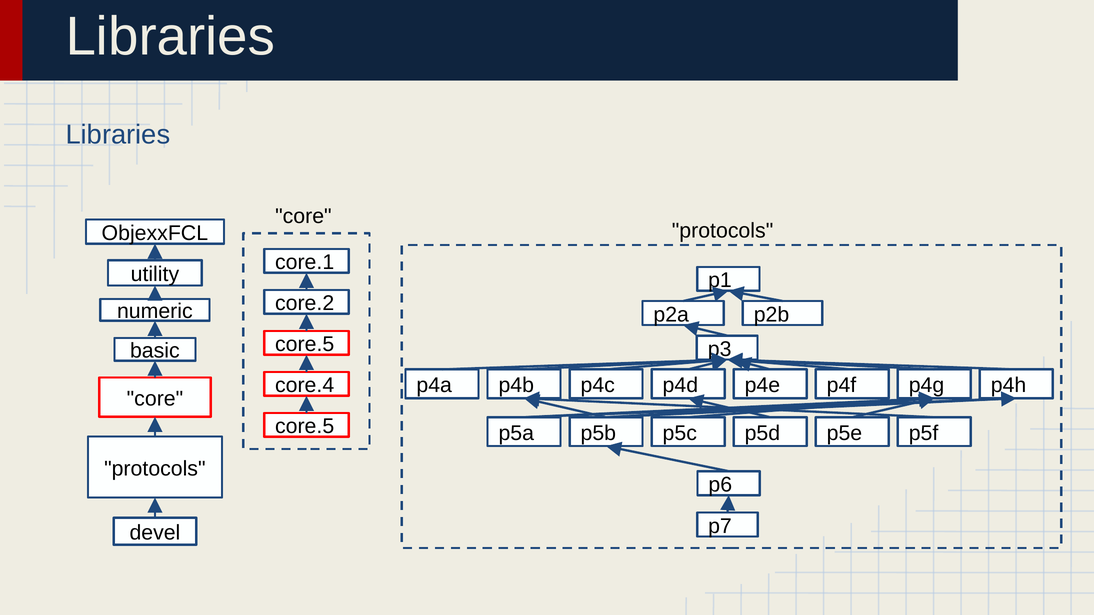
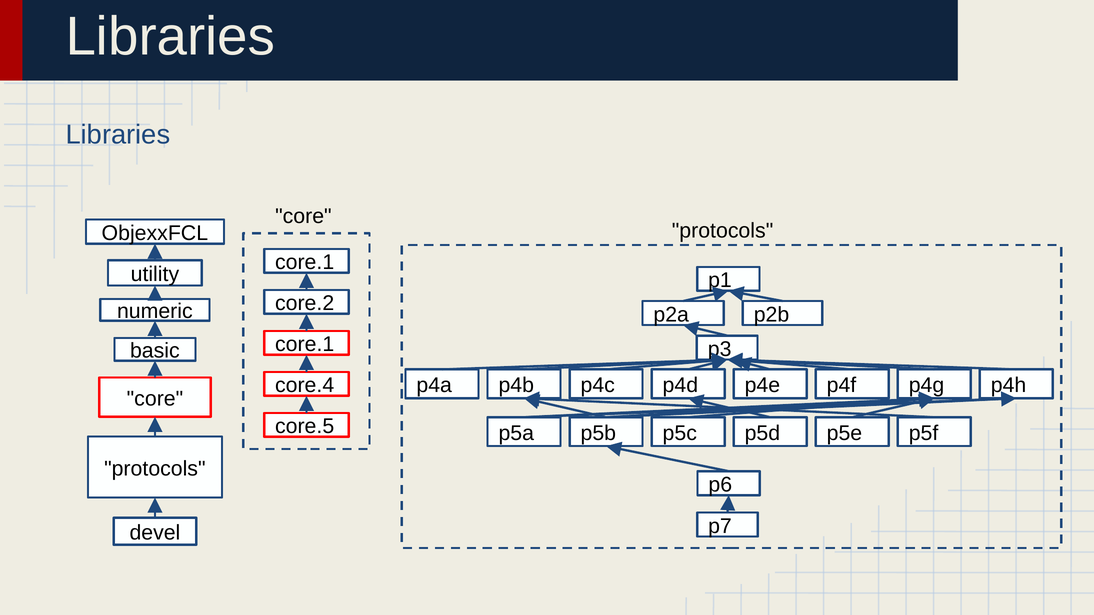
core.5 at (305, 345): core.5 -> core.1
